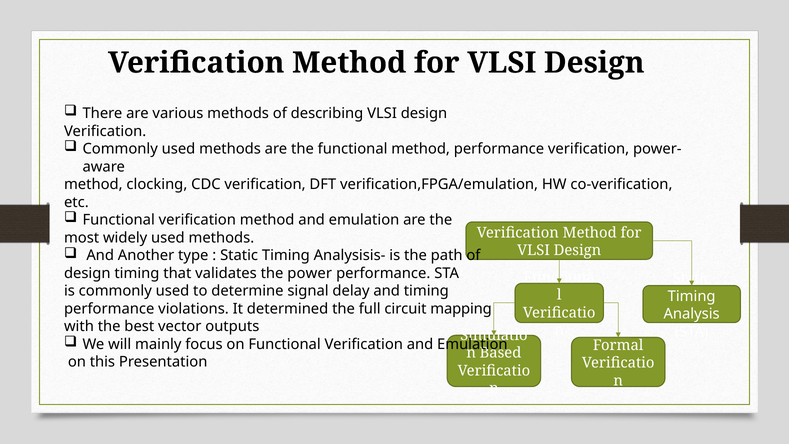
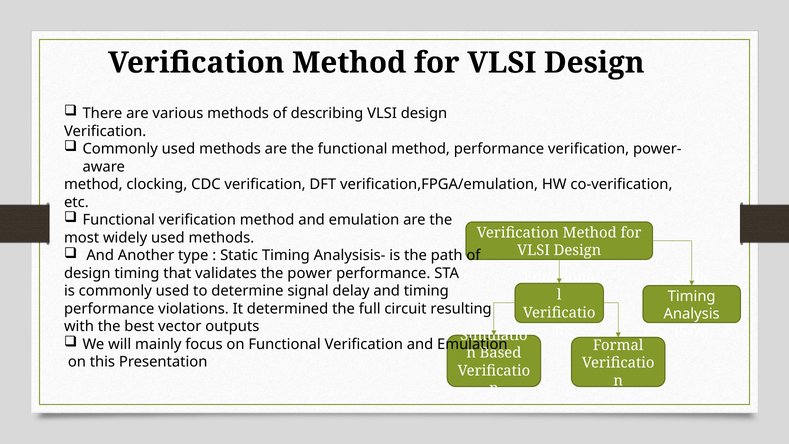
mapping: mapping -> resulting
